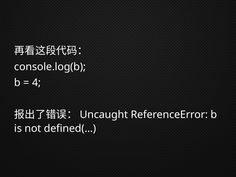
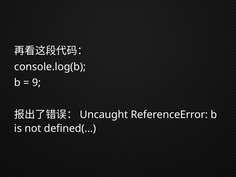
4: 4 -> 9
